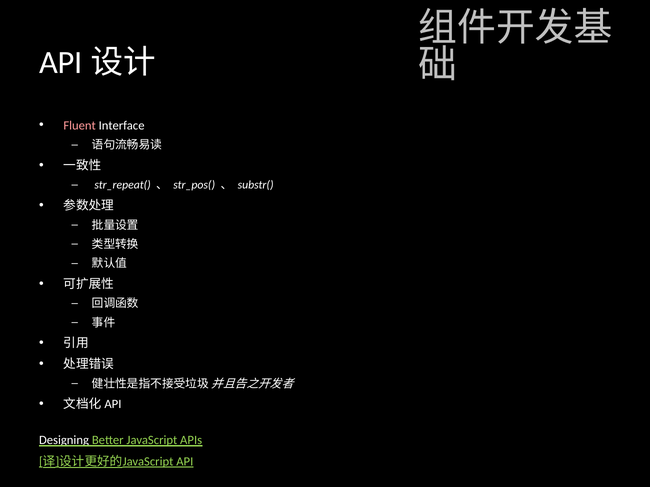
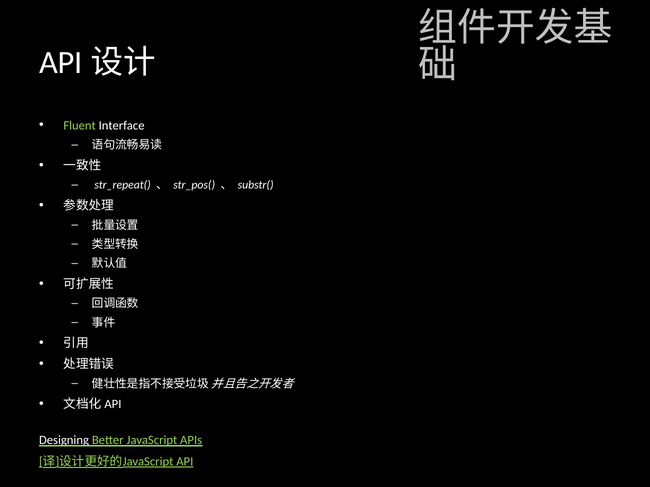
Fluent colour: pink -> light green
